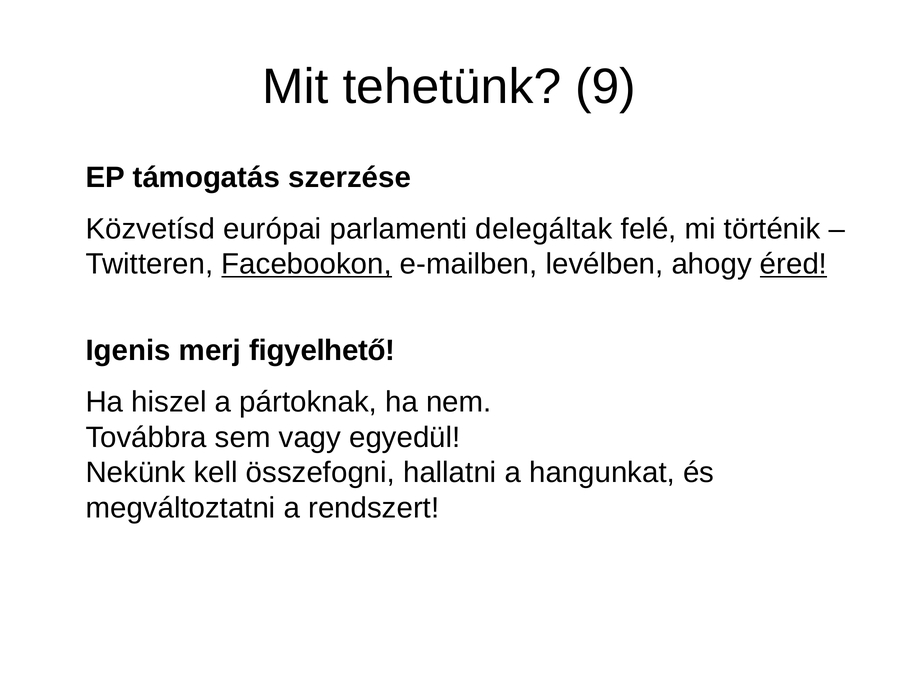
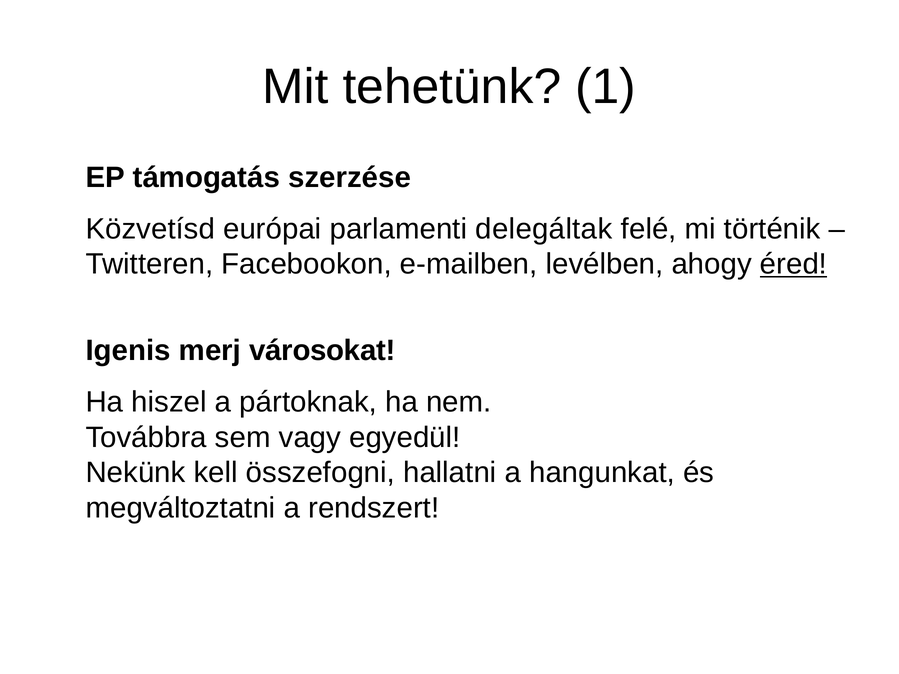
9: 9 -> 1
Facebookon underline: present -> none
figyelhető: figyelhető -> városokat
